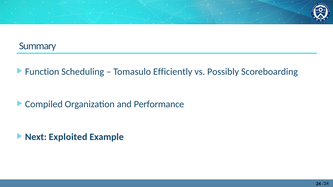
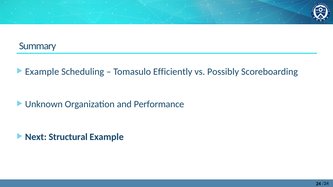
Function at (42, 72): Function -> Example
Compiled: Compiled -> Unknown
Exploited: Exploited -> Structural
